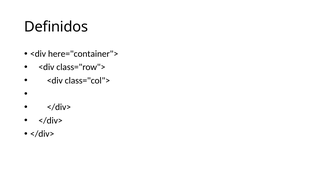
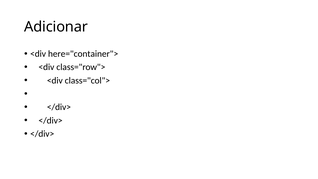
Definidos: Definidos -> Adicionar
